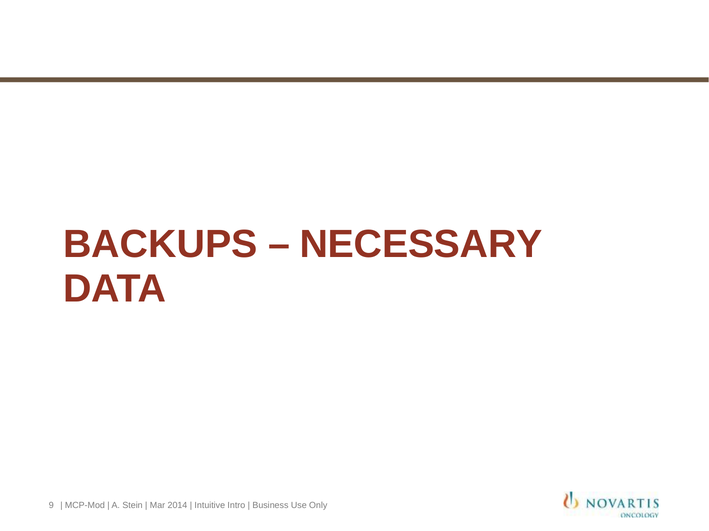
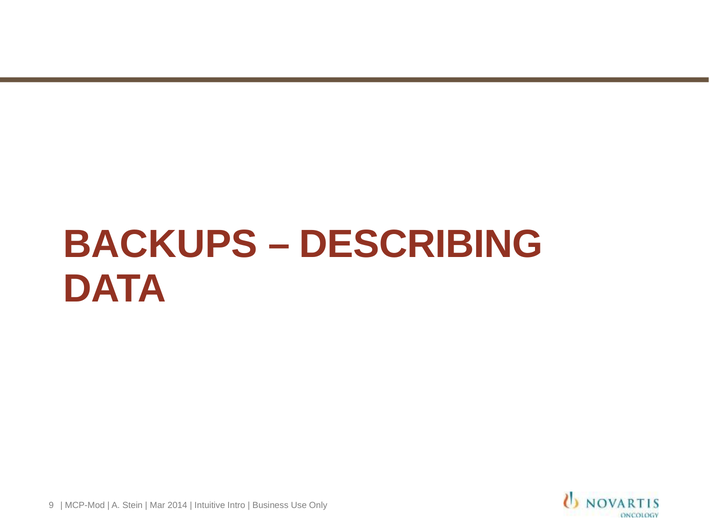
NECESSARY: NECESSARY -> DESCRIBING
